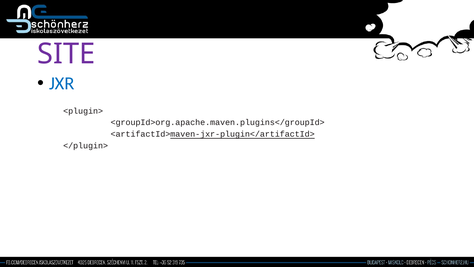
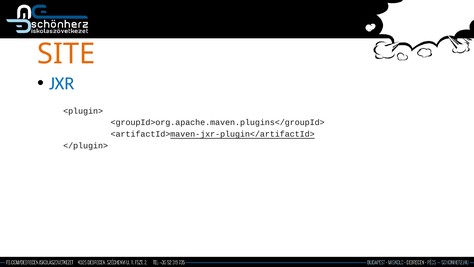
SITE colour: purple -> orange
